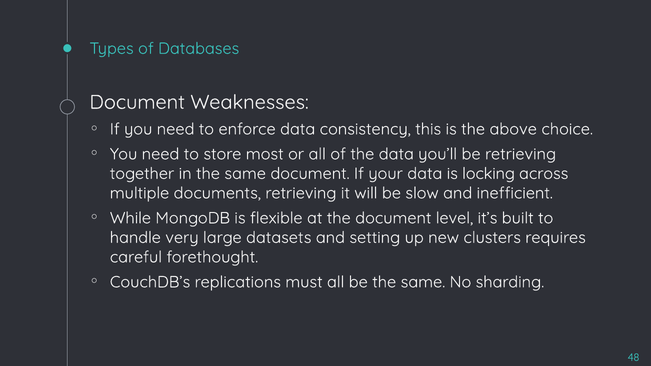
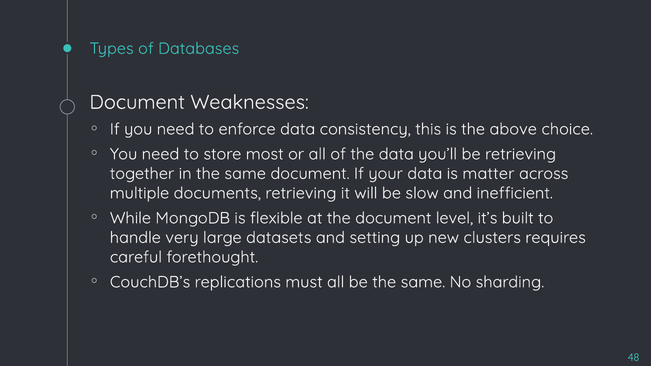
locking: locking -> matter
